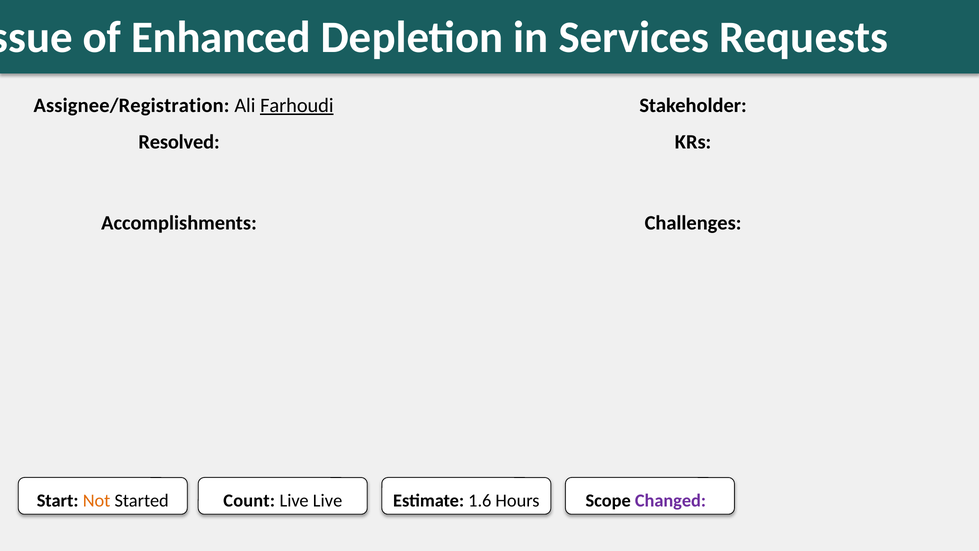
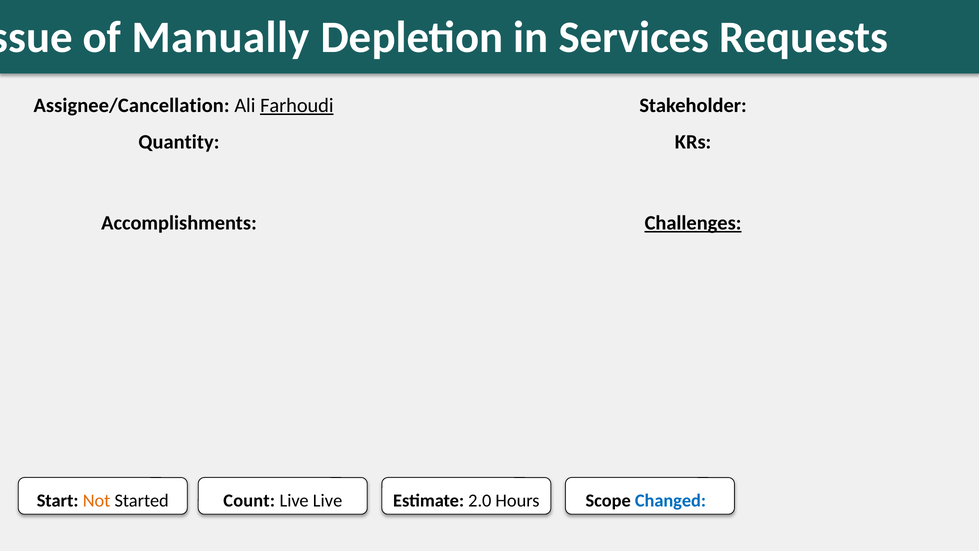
Enhanced: Enhanced -> Manually
Assignee/Registration: Assignee/Registration -> Assignee/Cancellation
Resolved: Resolved -> Quantity
Challenges underline: none -> present
1.6: 1.6 -> 2.0
Changed colour: purple -> blue
